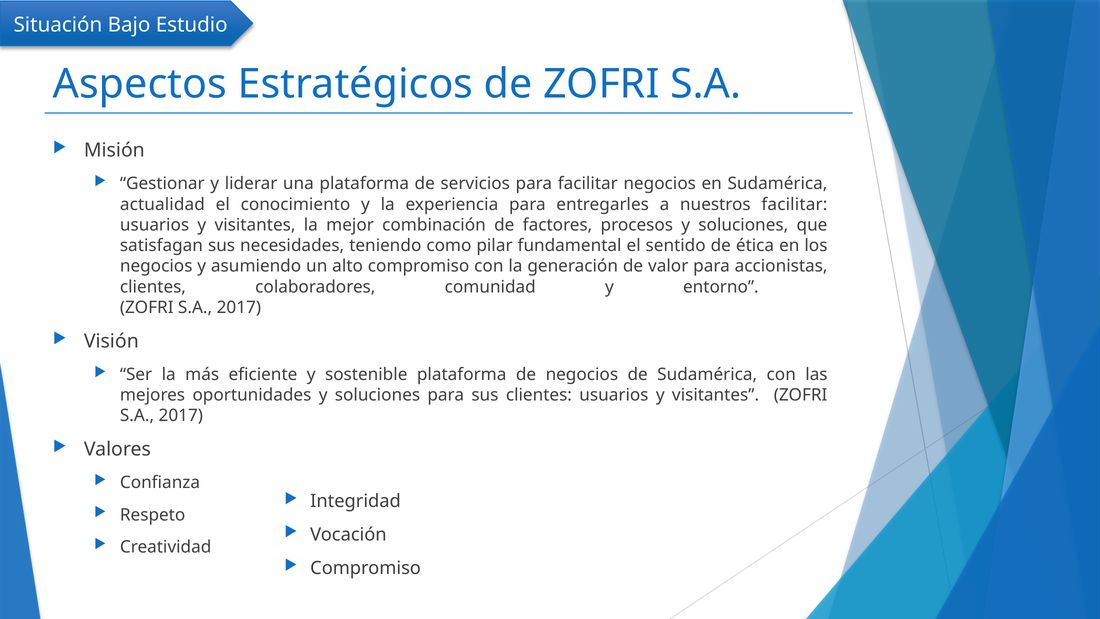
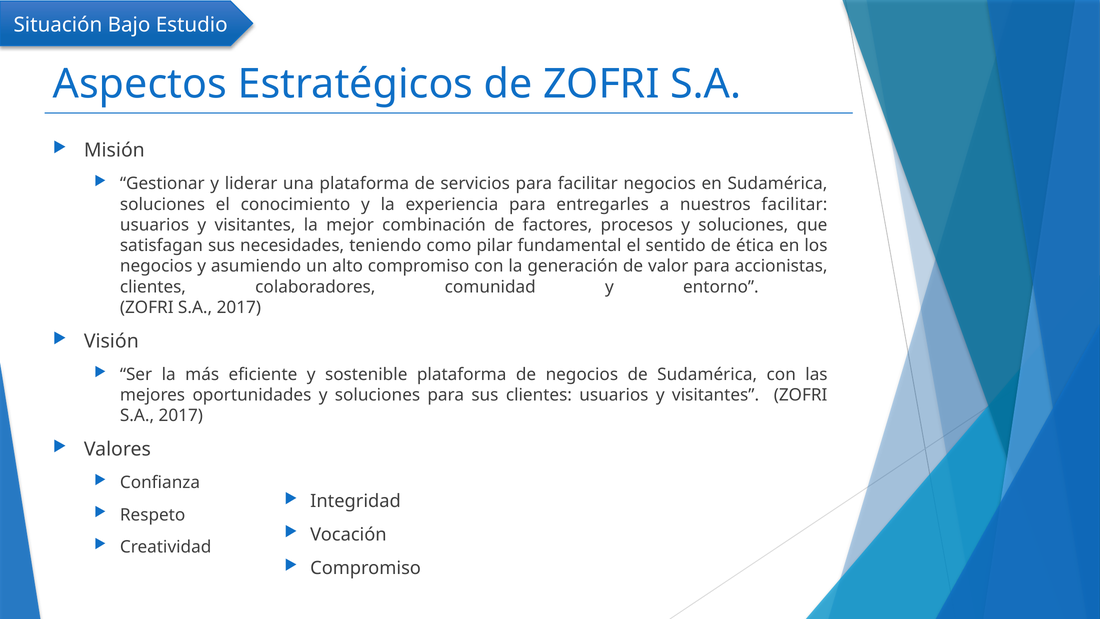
actualidad at (162, 204): actualidad -> soluciones
